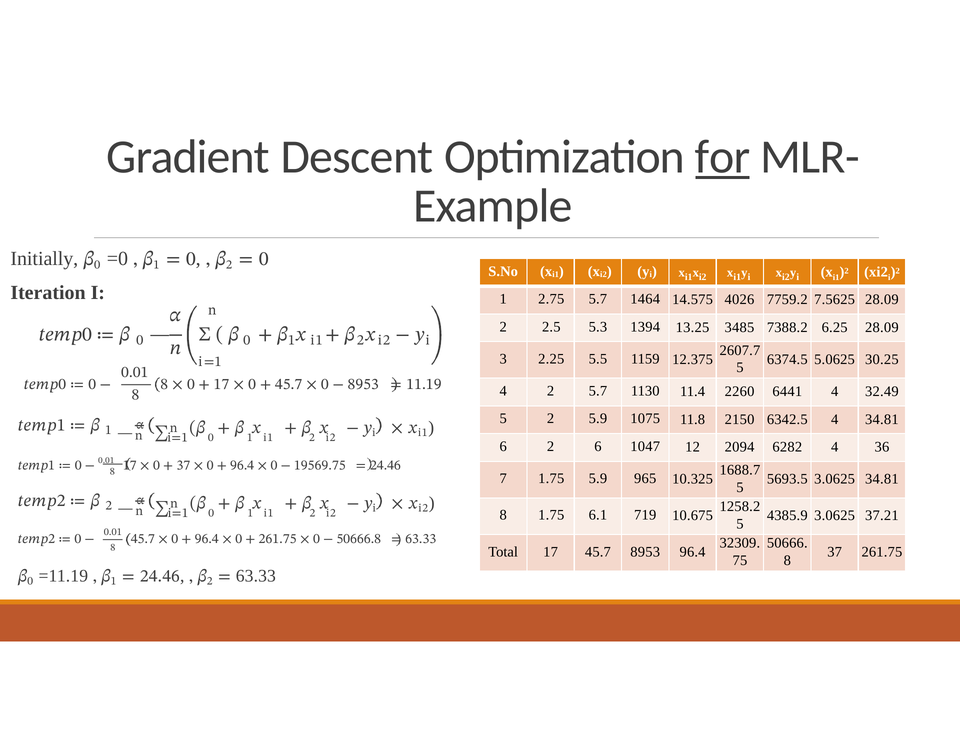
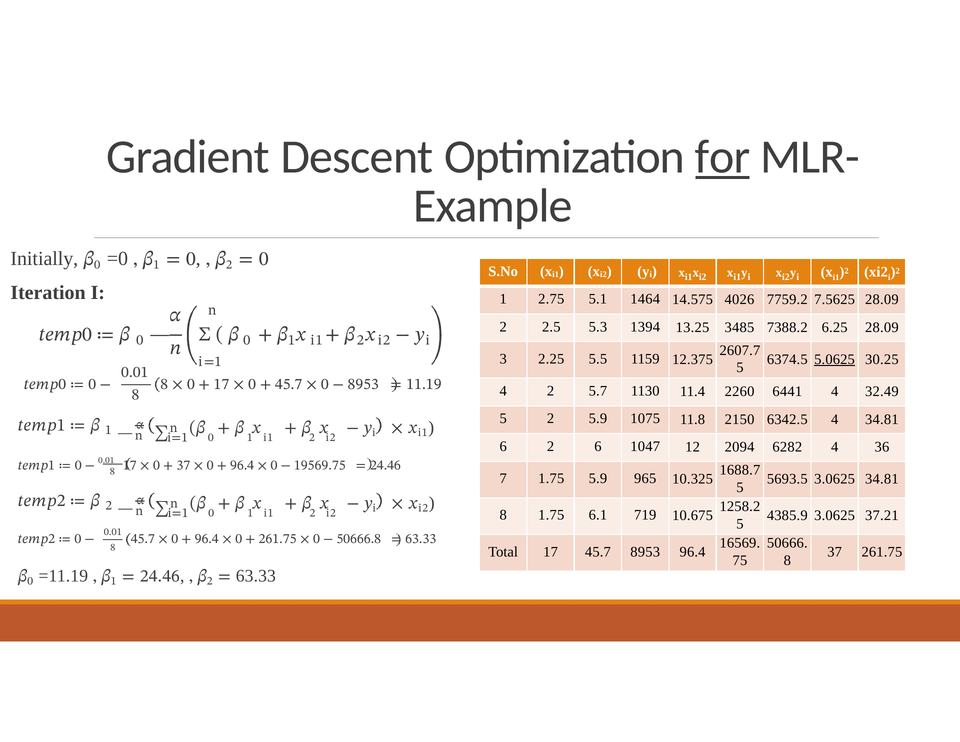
2.75 5.7: 5.7 -> 5.1
5.0625 underline: none -> present
32309: 32309 -> 16569
